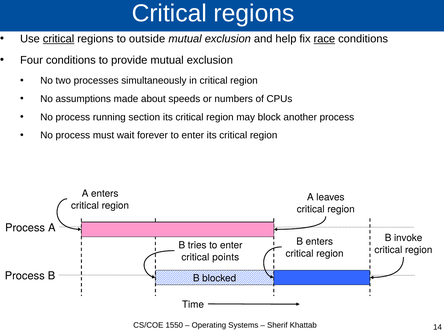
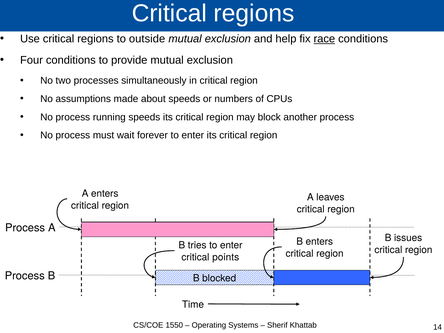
critical at (59, 39) underline: present -> none
running section: section -> speeds
invoke: invoke -> issues
